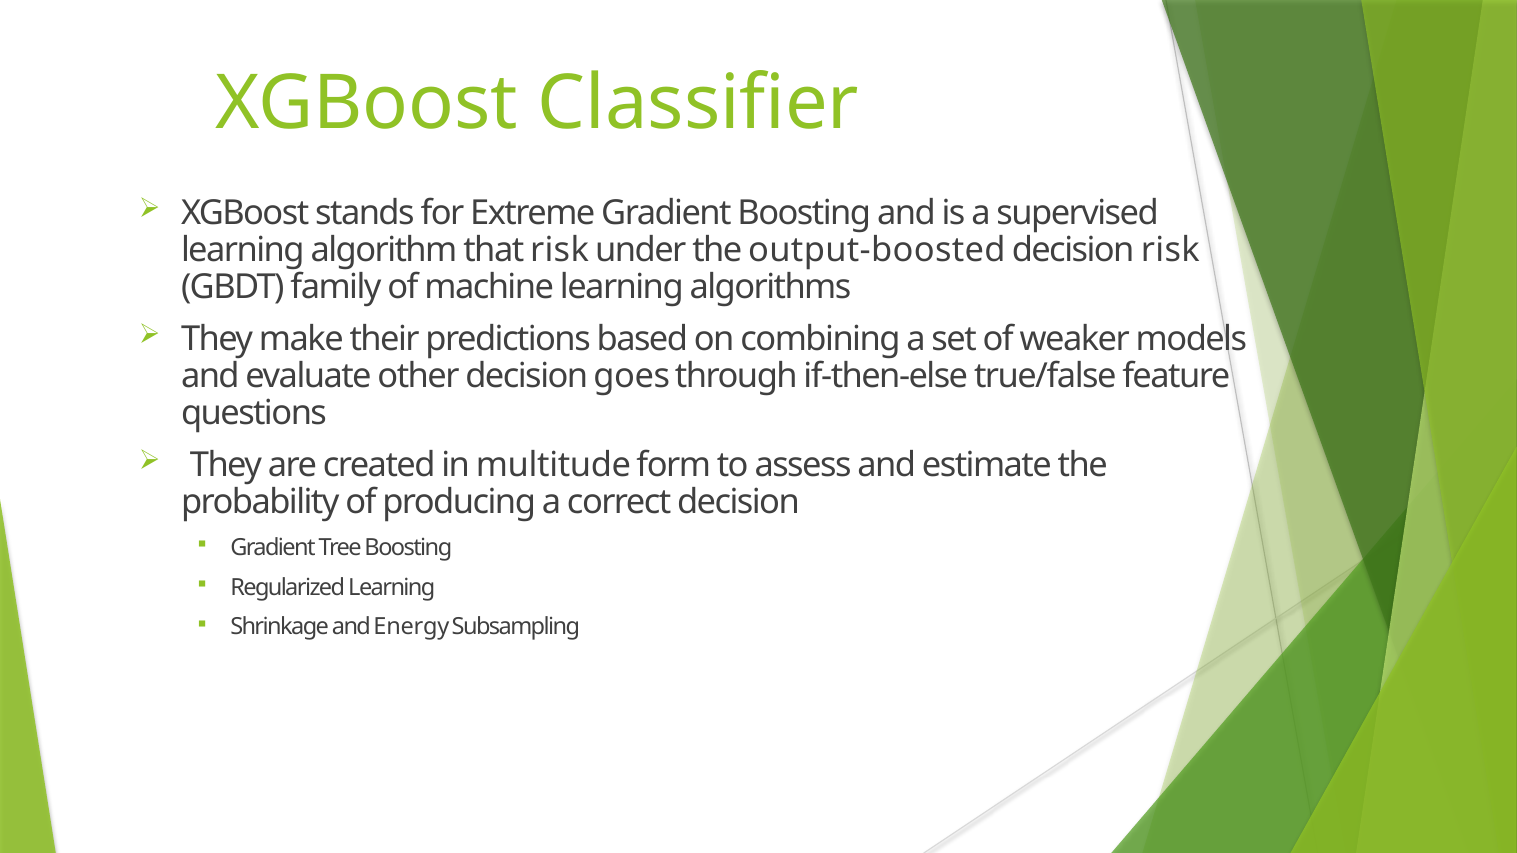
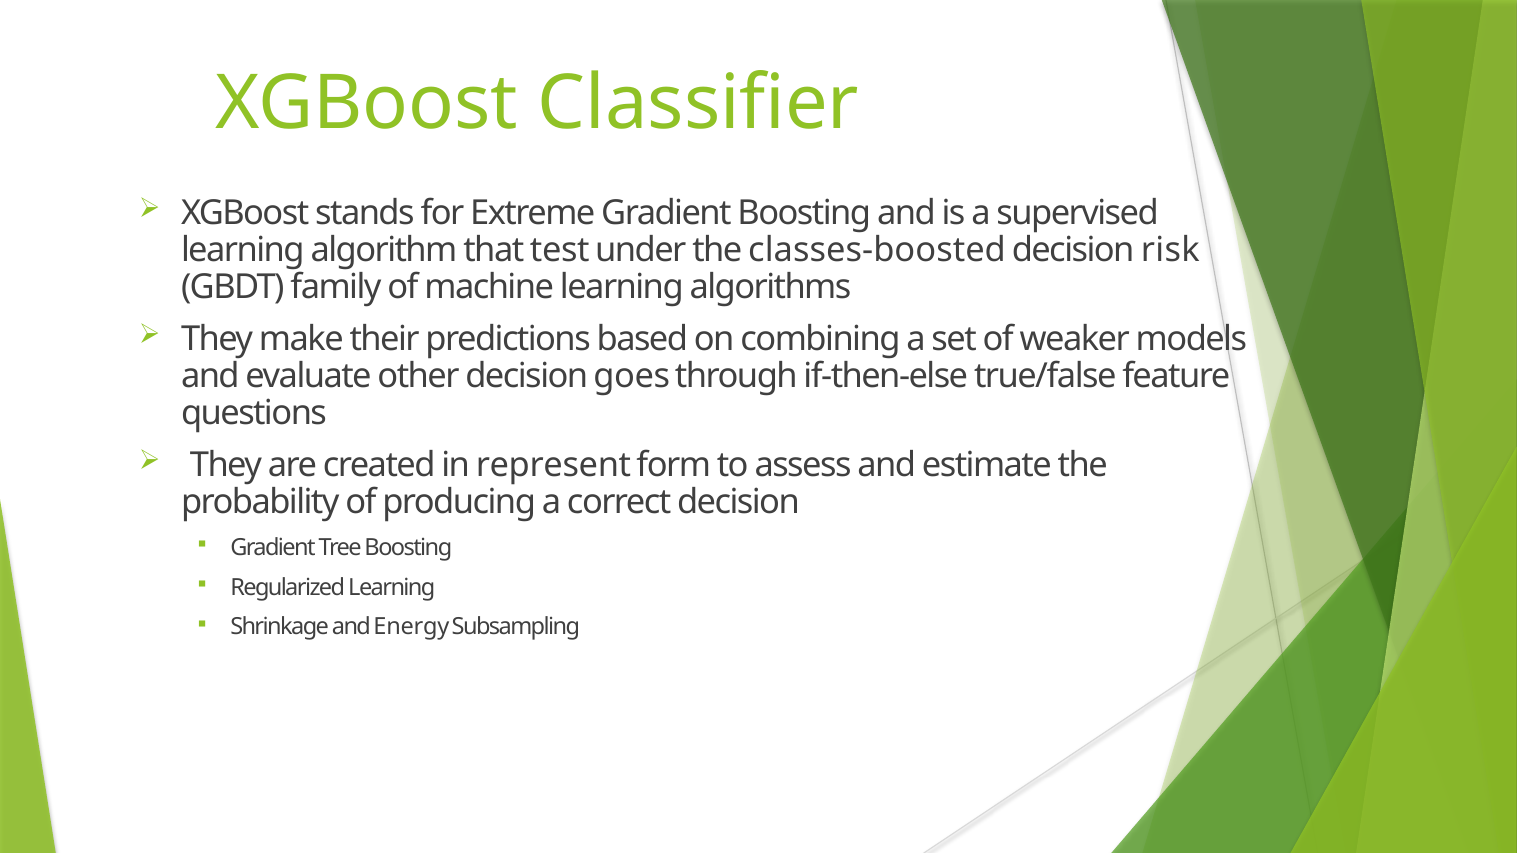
that risk: risk -> test
output-boosted: output-boosted -> classes-boosted
multitude: multitude -> represent
